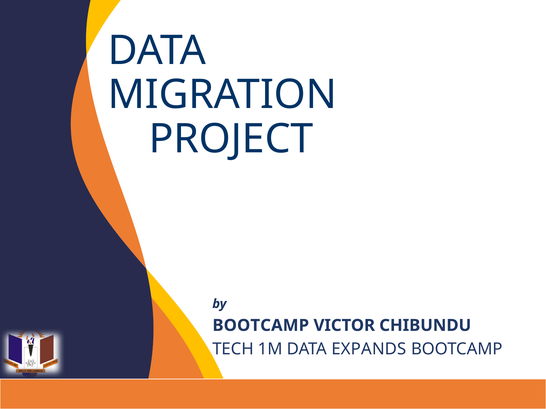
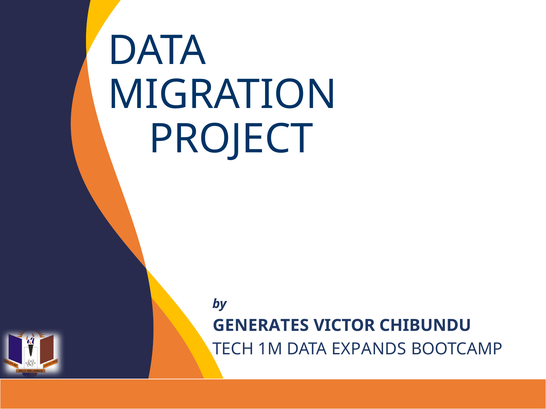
BOOTCAMP at (261, 326): BOOTCAMP -> GENERATES
